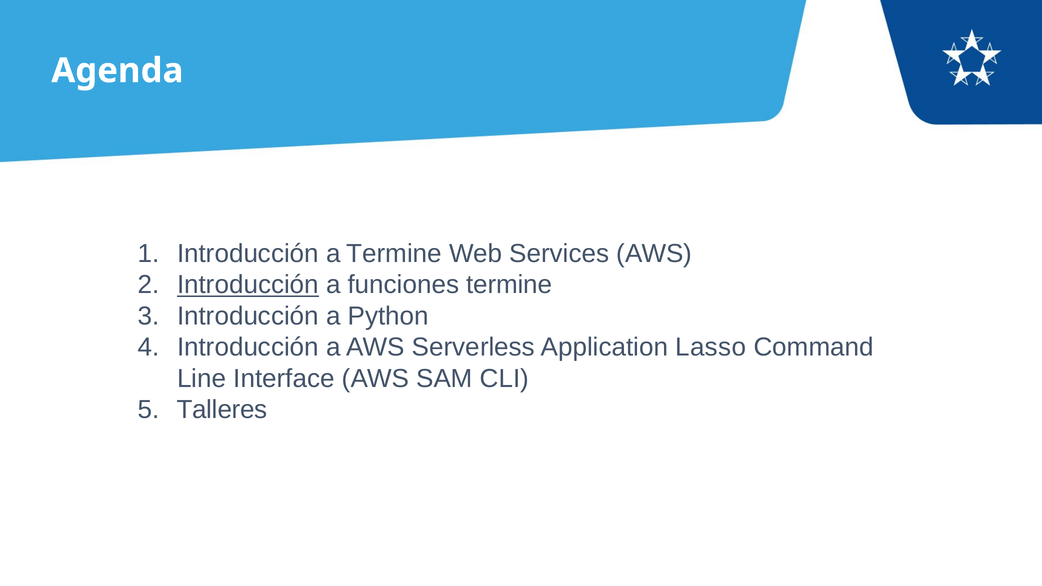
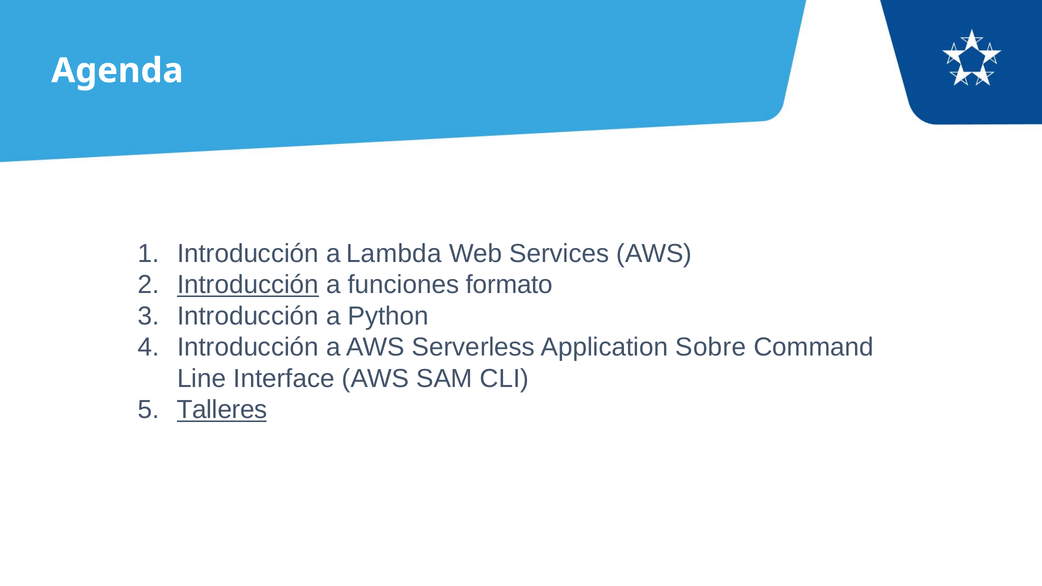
a Termine: Termine -> Lambda
funciones termine: termine -> formato
Lasso: Lasso -> Sobre
Talleres underline: none -> present
